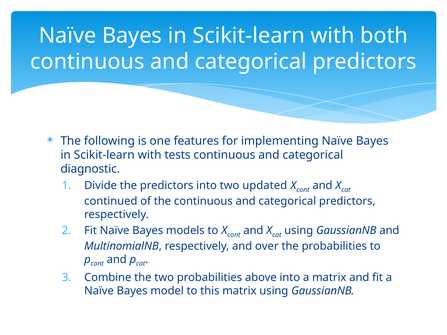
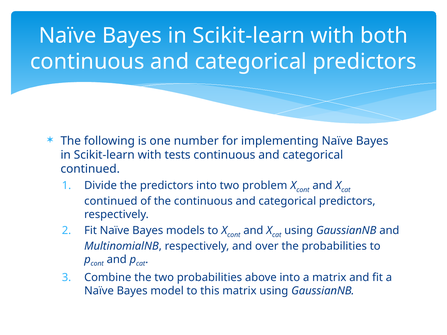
features: features -> number
diagnostic at (90, 169): diagnostic -> continued
updated: updated -> problem
